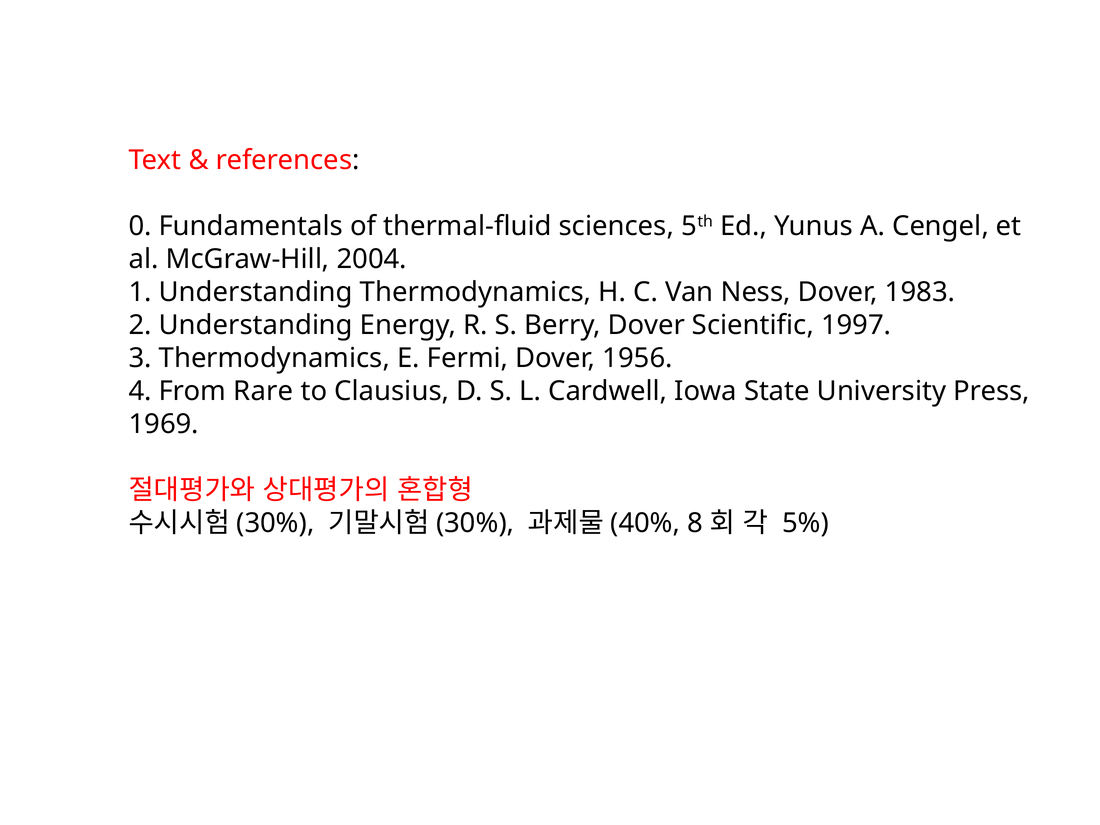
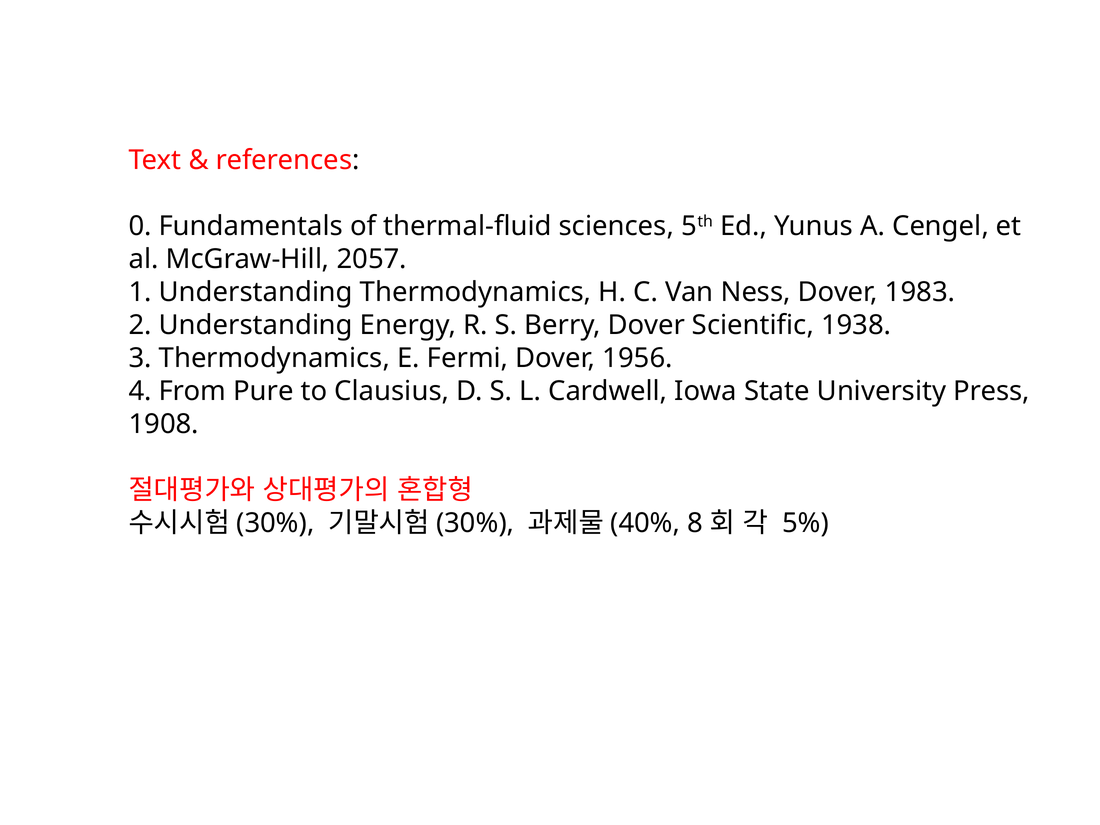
2004: 2004 -> 2057
1997: 1997 -> 1938
Rare: Rare -> Pure
1969: 1969 -> 1908
